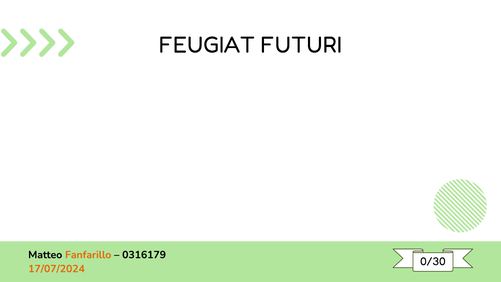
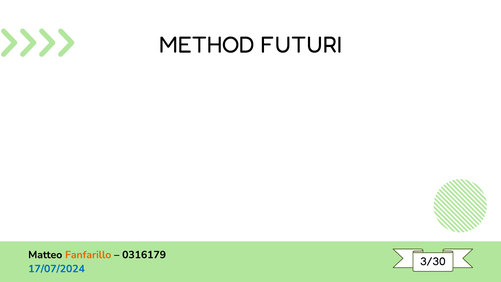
FEUGIAT: FEUGIAT -> METHOD
0/30: 0/30 -> 3/30
17/07/2024 colour: orange -> blue
